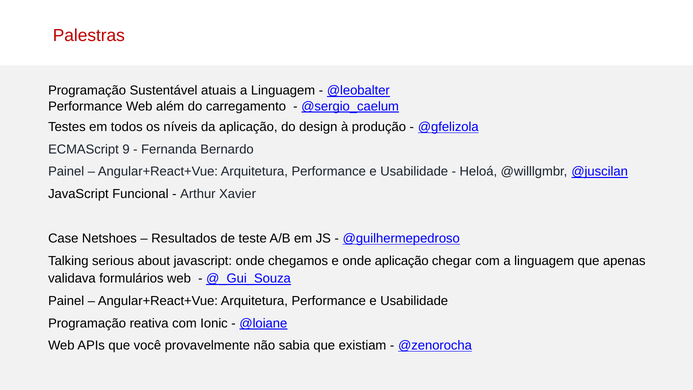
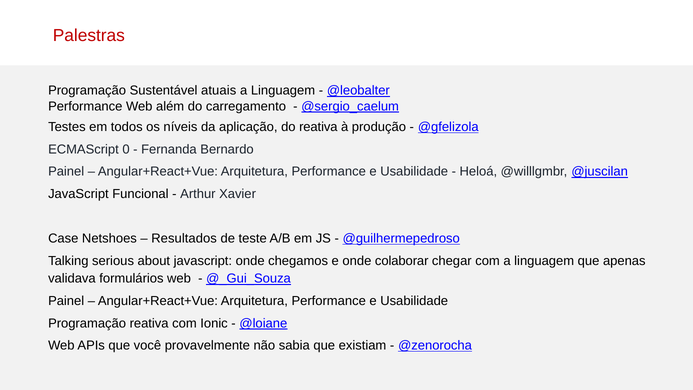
do design: design -> reativa
9: 9 -> 0
onde aplicação: aplicação -> colaborar
